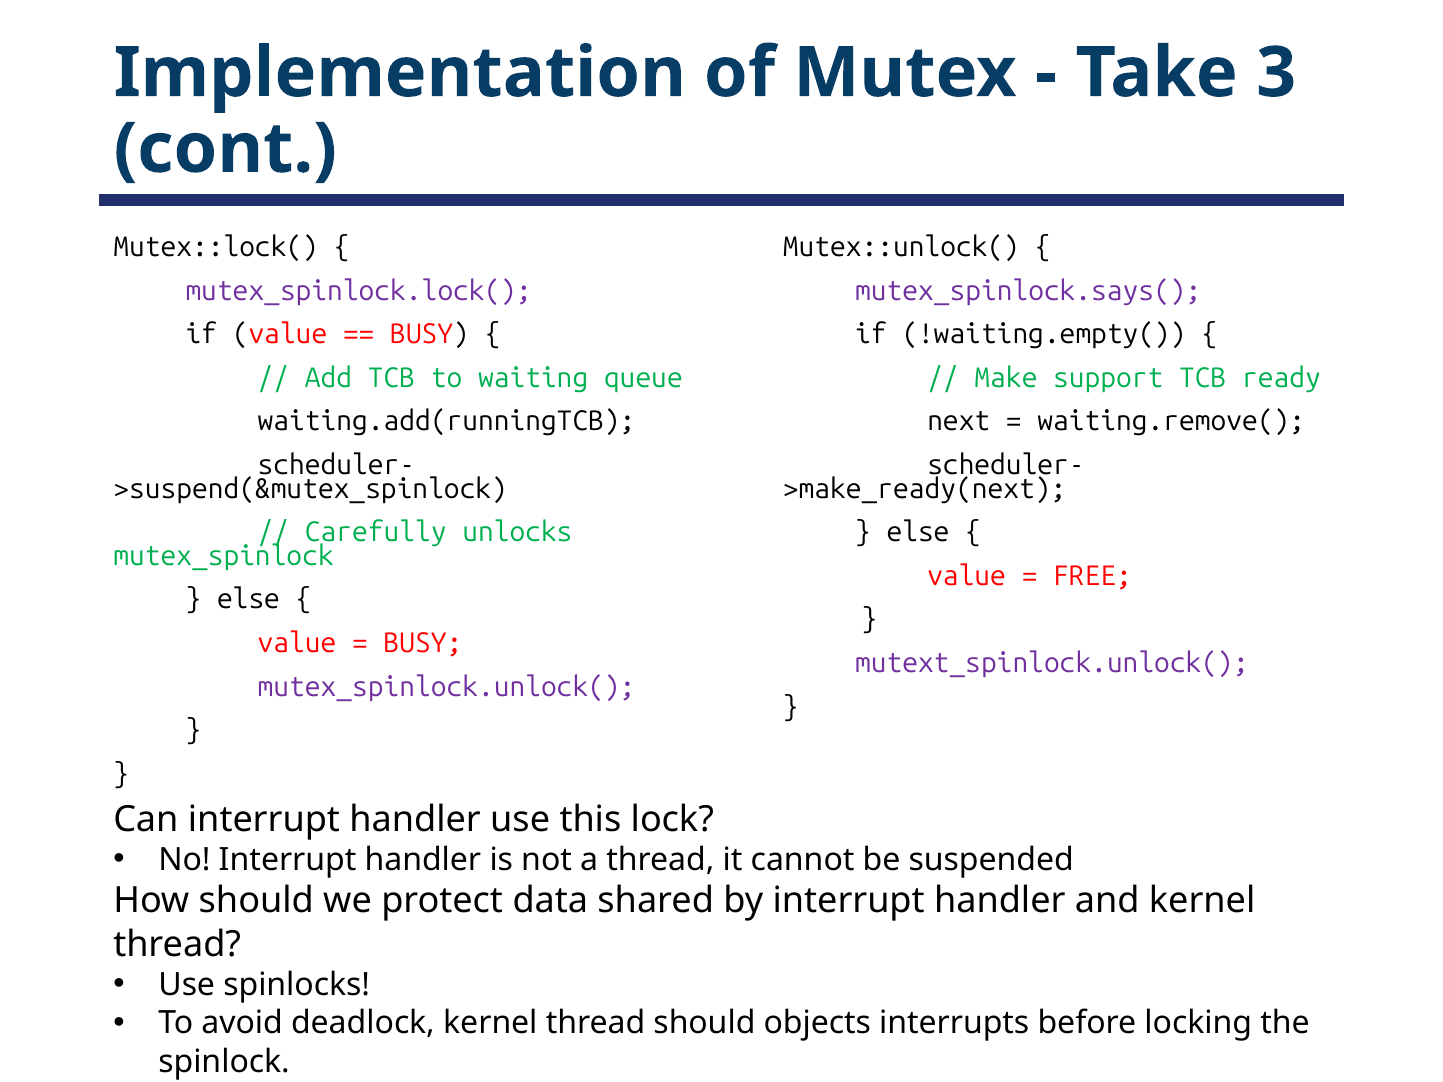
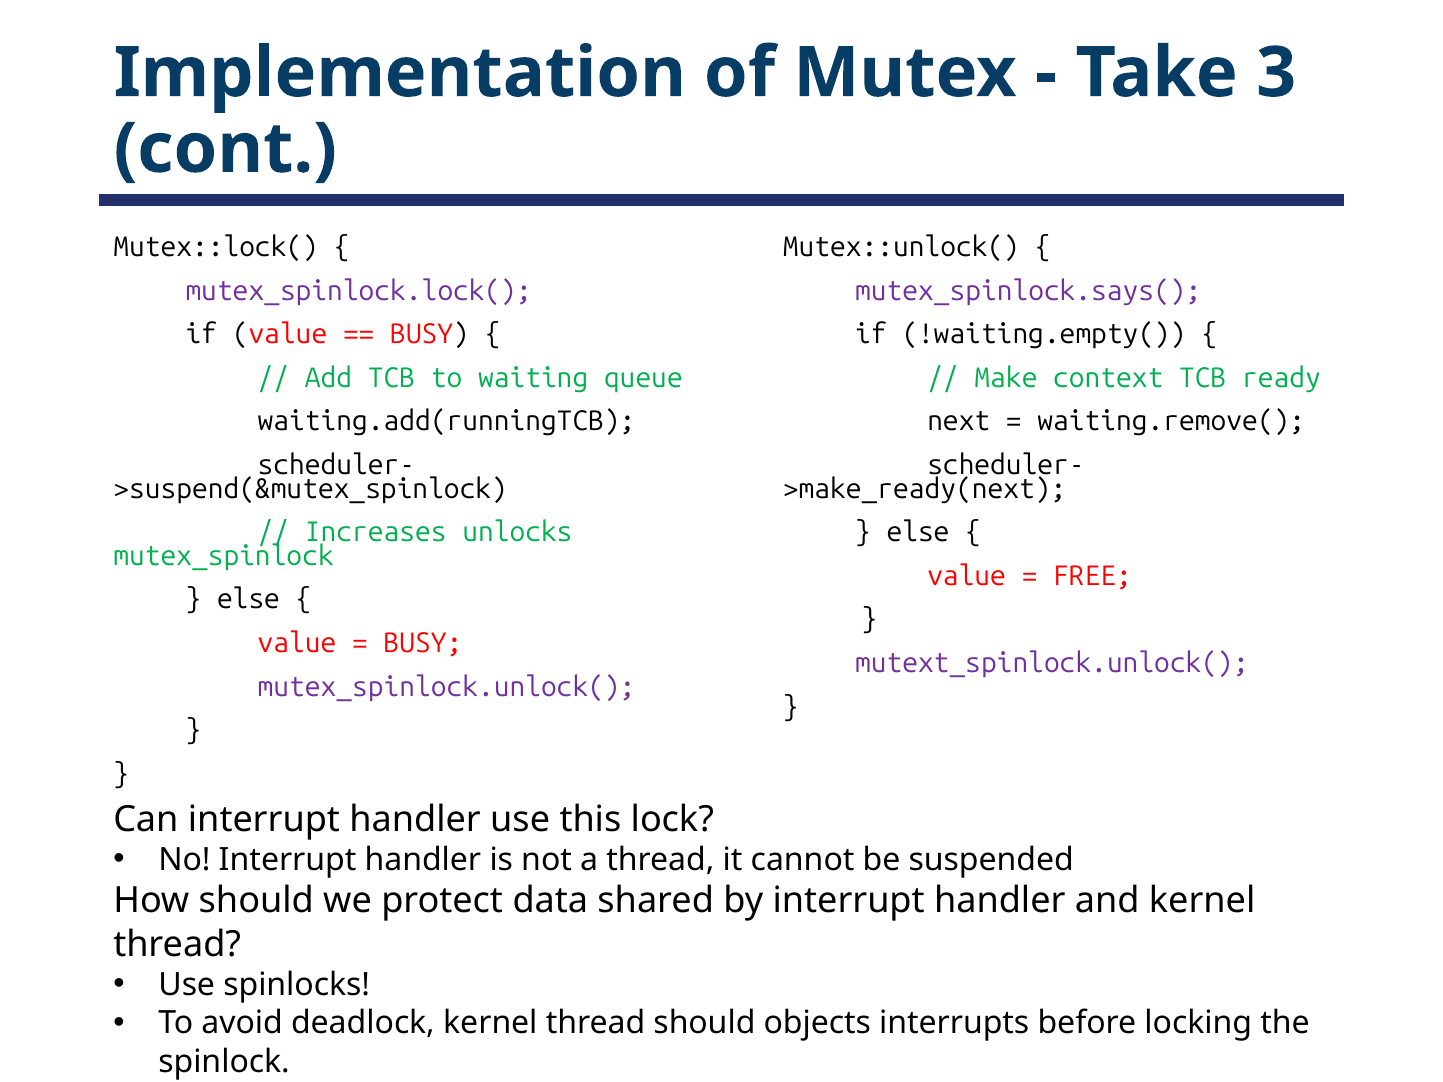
support: support -> context
Carefully: Carefully -> Increases
